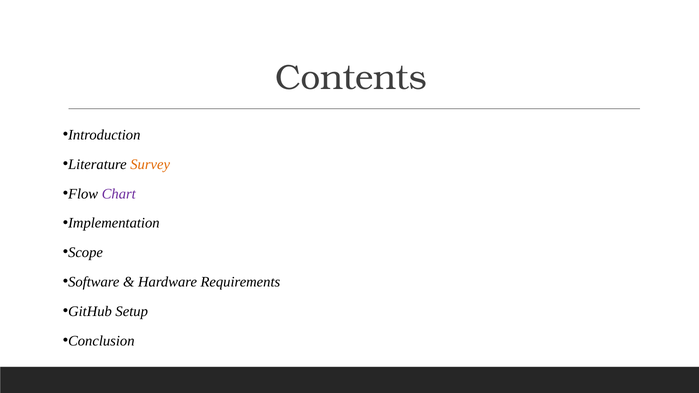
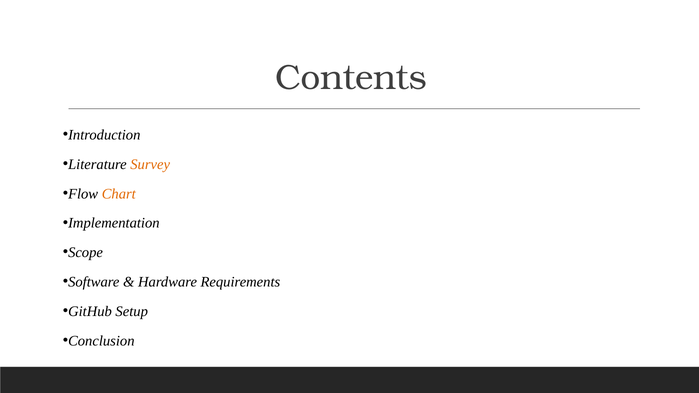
Chart colour: purple -> orange
